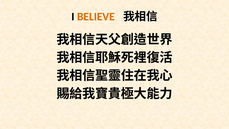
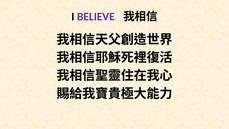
BELIEVE colour: orange -> purple
